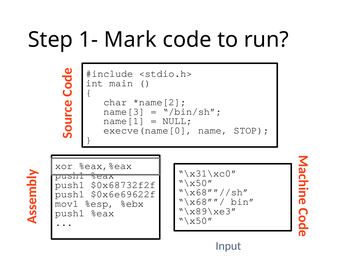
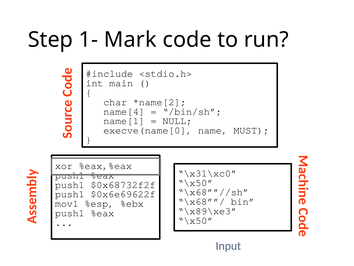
name[3: name[3 -> name[4
STOP: STOP -> MUST
